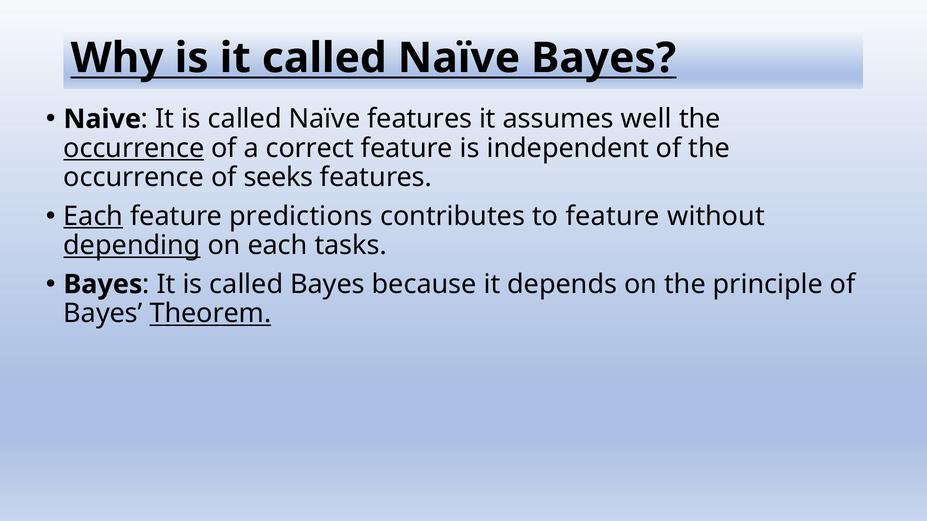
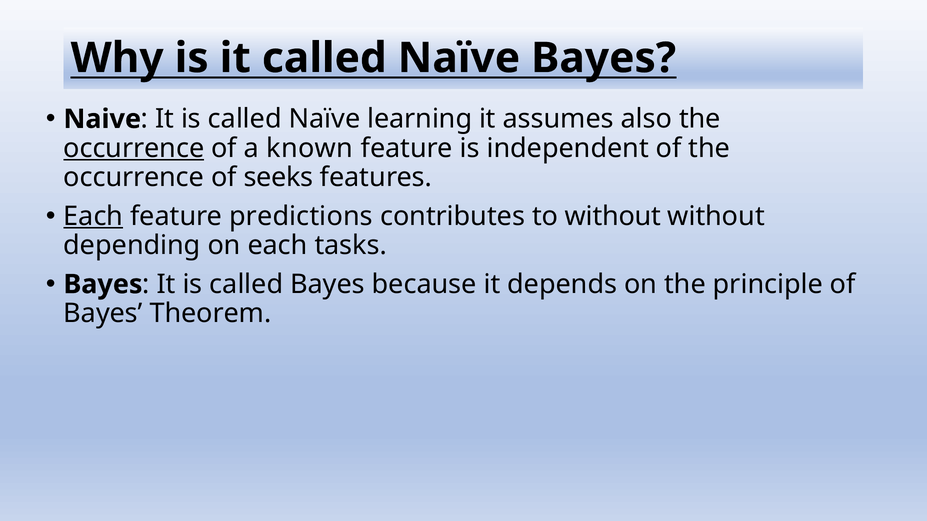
Naïve features: features -> learning
well: well -> also
correct: correct -> known
to feature: feature -> without
depending underline: present -> none
Theorem underline: present -> none
